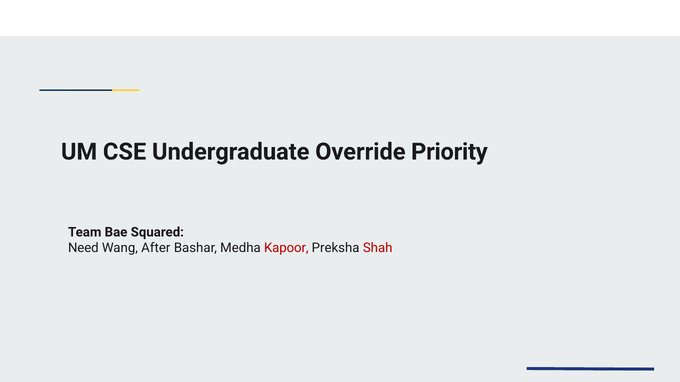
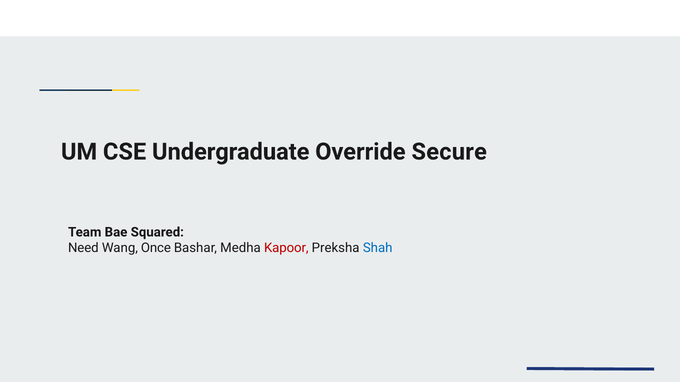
Priority: Priority -> Secure
After: After -> Once
Shah colour: red -> blue
